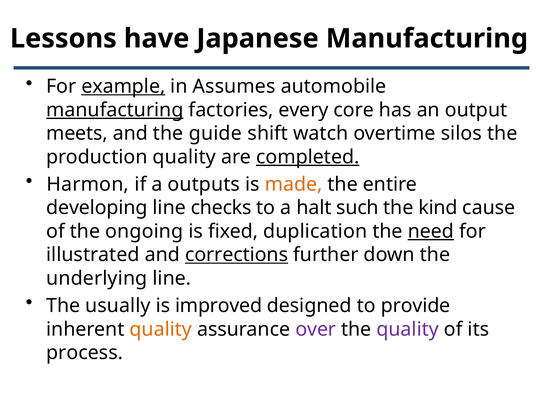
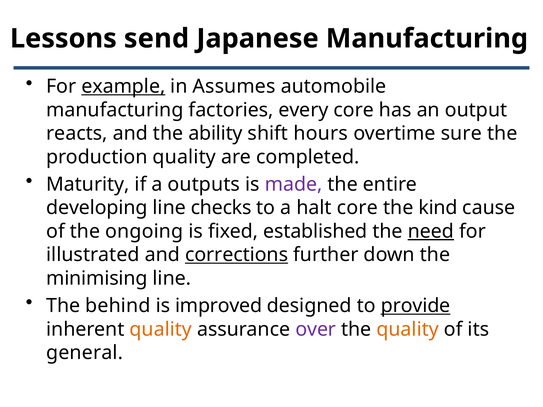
have: have -> send
manufacturing at (115, 110) underline: present -> none
meets: meets -> reacts
guide: guide -> ability
watch: watch -> hours
silos: silos -> sure
completed underline: present -> none
Harmon: Harmon -> Maturity
made colour: orange -> purple
halt such: such -> core
duplication: duplication -> established
underlying: underlying -> minimising
usually: usually -> behind
provide underline: none -> present
quality at (408, 329) colour: purple -> orange
process: process -> general
